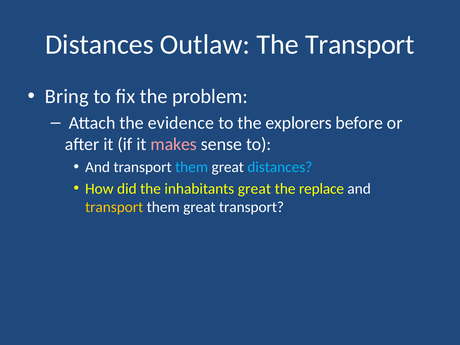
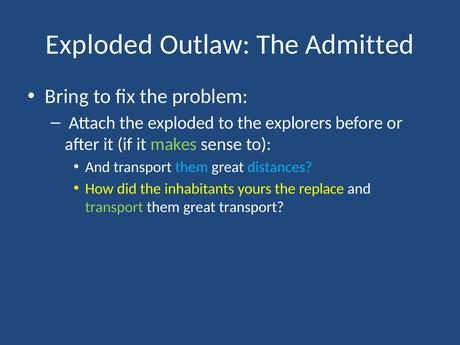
Distances at (99, 45): Distances -> Exploded
The Transport: Transport -> Admitted
the evidence: evidence -> exploded
makes colour: pink -> light green
inhabitants great: great -> yours
transport at (114, 207) colour: yellow -> light green
